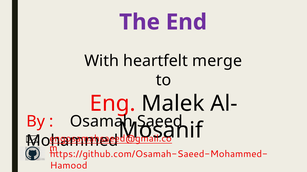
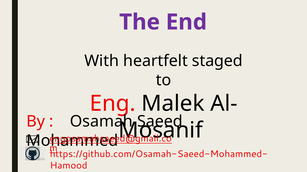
merge: merge -> staged
